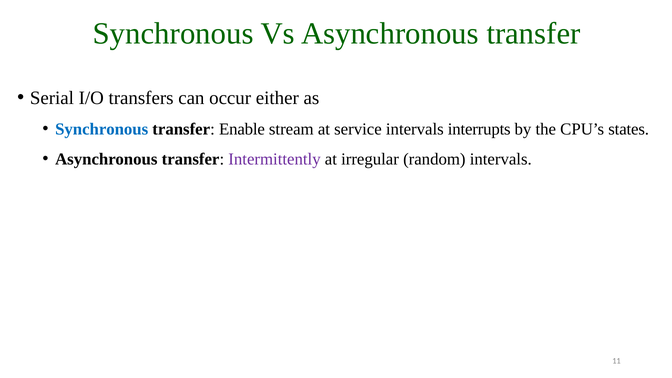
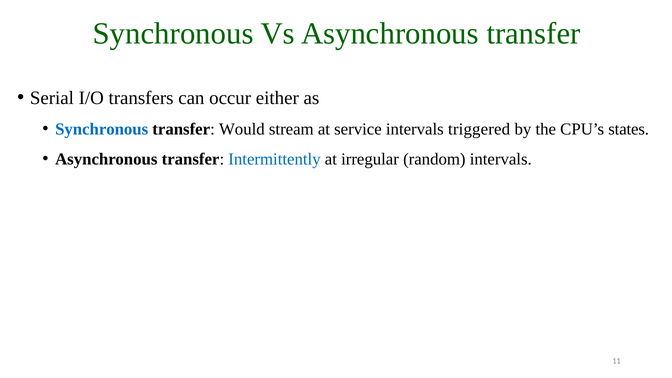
Enable: Enable -> Would
interrupts: interrupts -> triggered
Intermittently colour: purple -> blue
